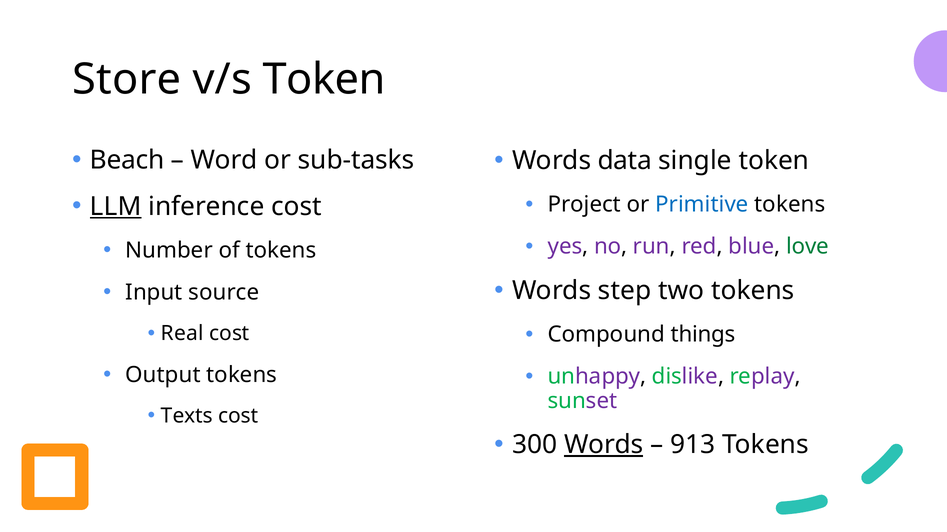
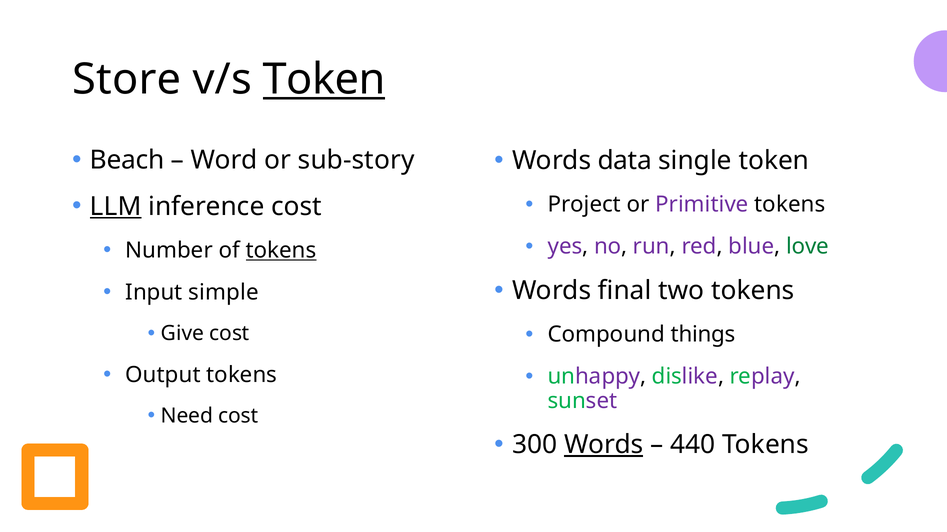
Token at (324, 80) underline: none -> present
sub-tasks: sub-tasks -> sub-story
Primitive colour: blue -> purple
tokens at (281, 251) underline: none -> present
step: step -> final
source: source -> simple
Real: Real -> Give
Texts: Texts -> Need
913: 913 -> 440
